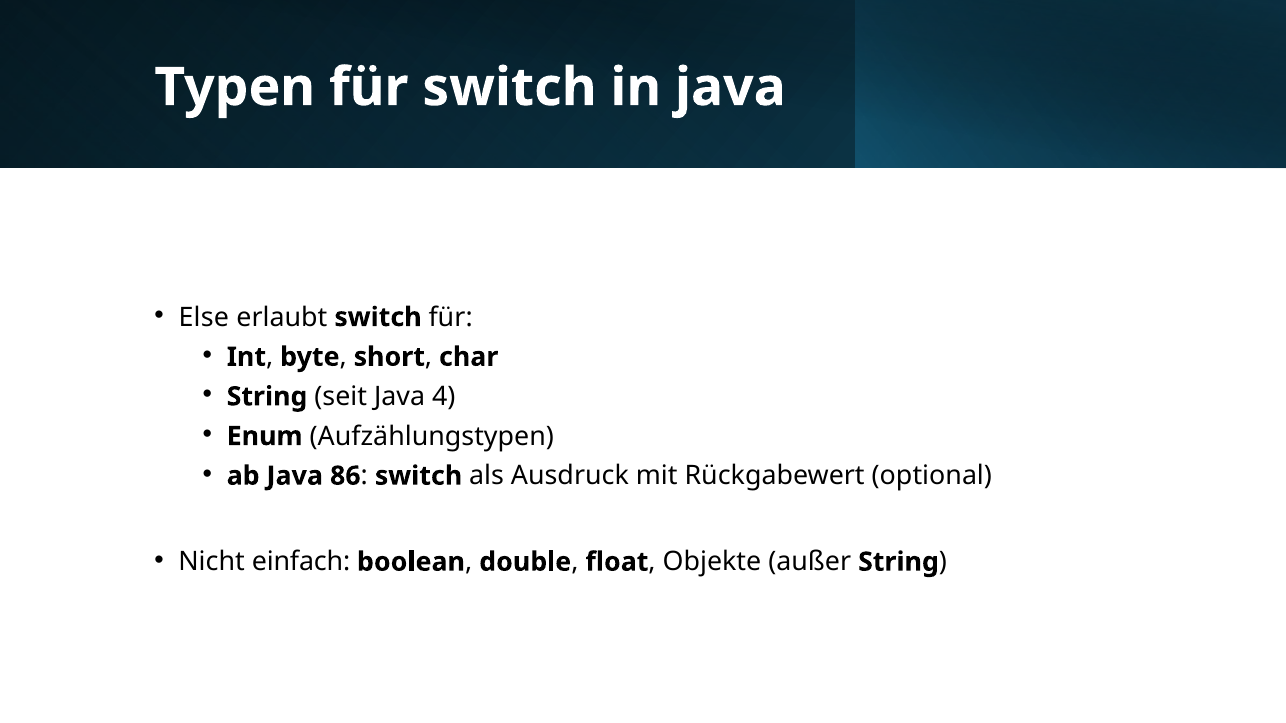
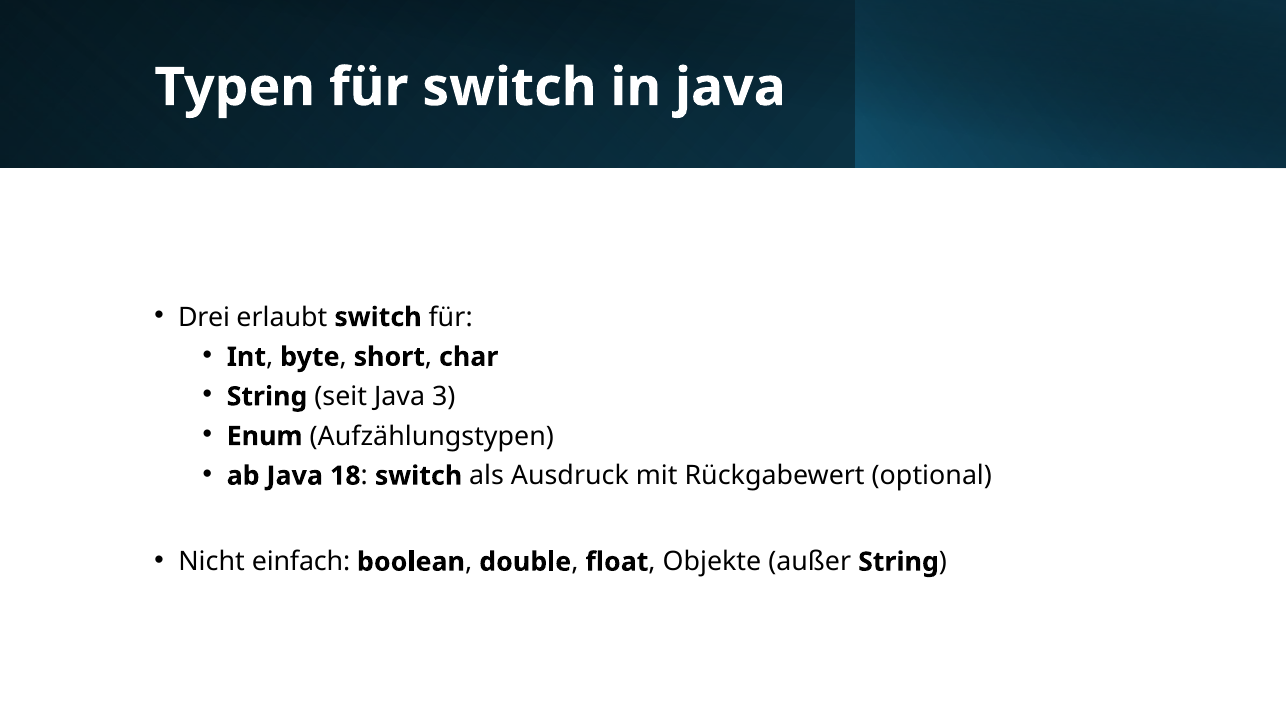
Else: Else -> Drei
4: 4 -> 3
86: 86 -> 18
